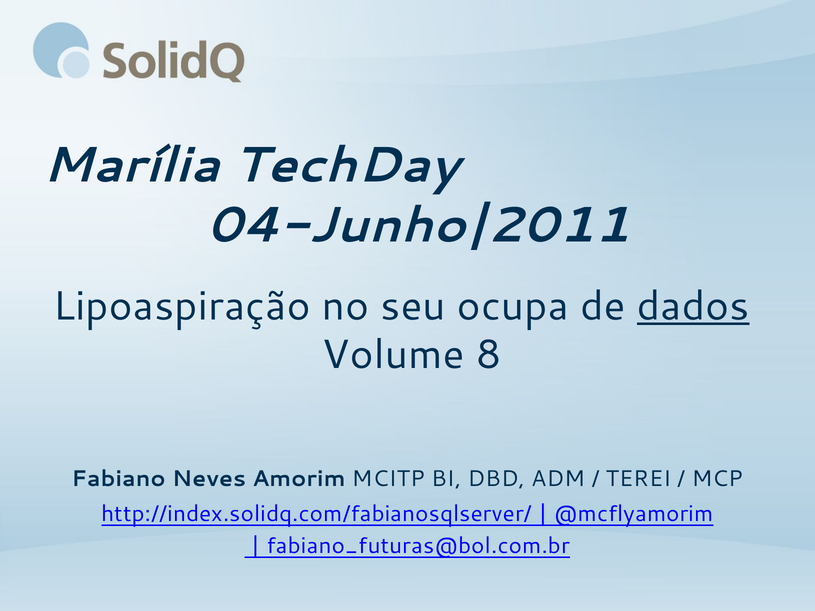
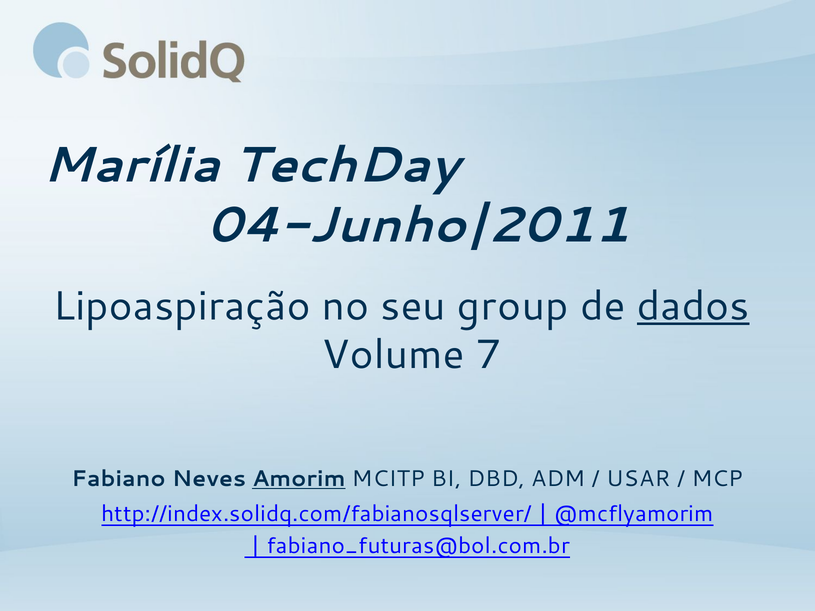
ocupa: ocupa -> group
8: 8 -> 7
Amorim underline: none -> present
TEREI: TEREI -> USAR
